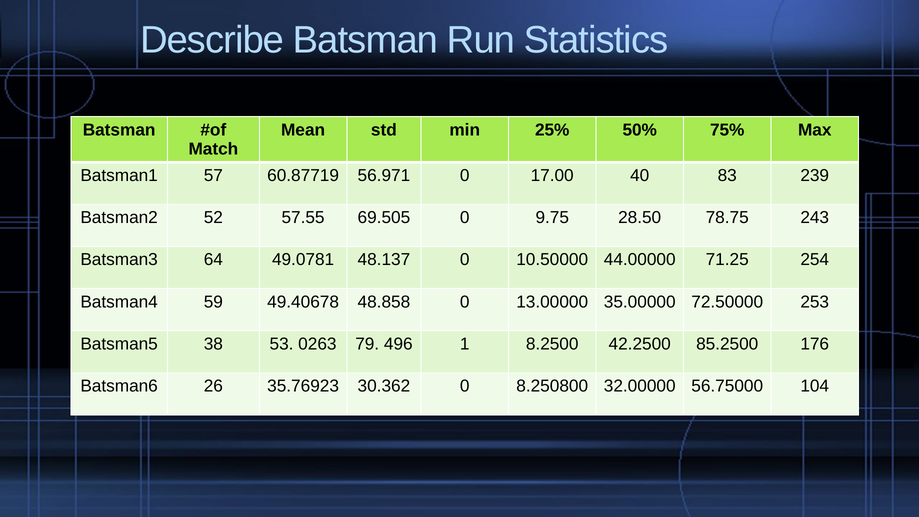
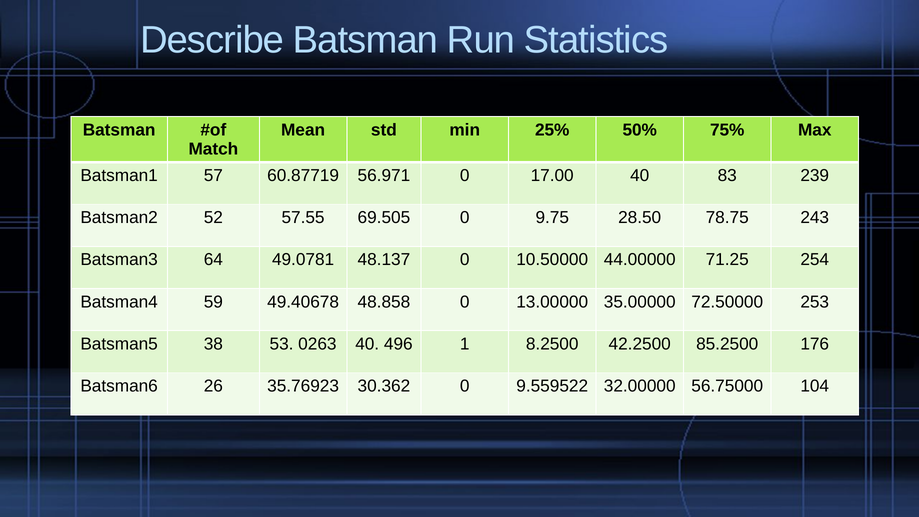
0263 79: 79 -> 40
8.250800: 8.250800 -> 9.559522
